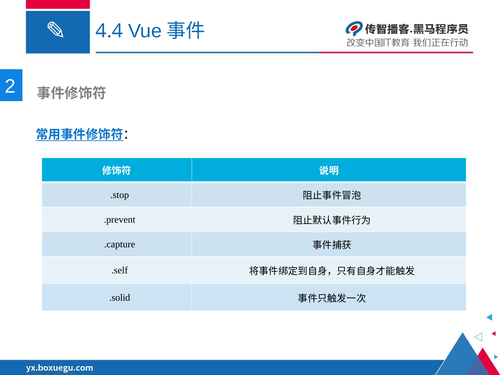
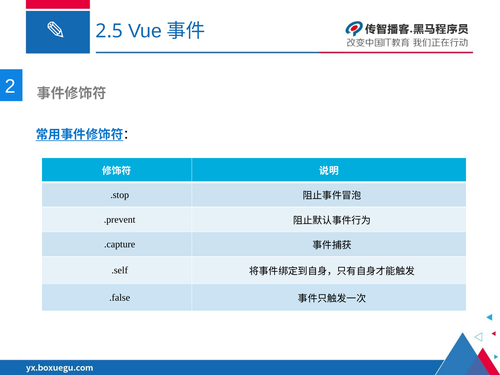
4.4: 4.4 -> 2.5
.solid: .solid -> .false
